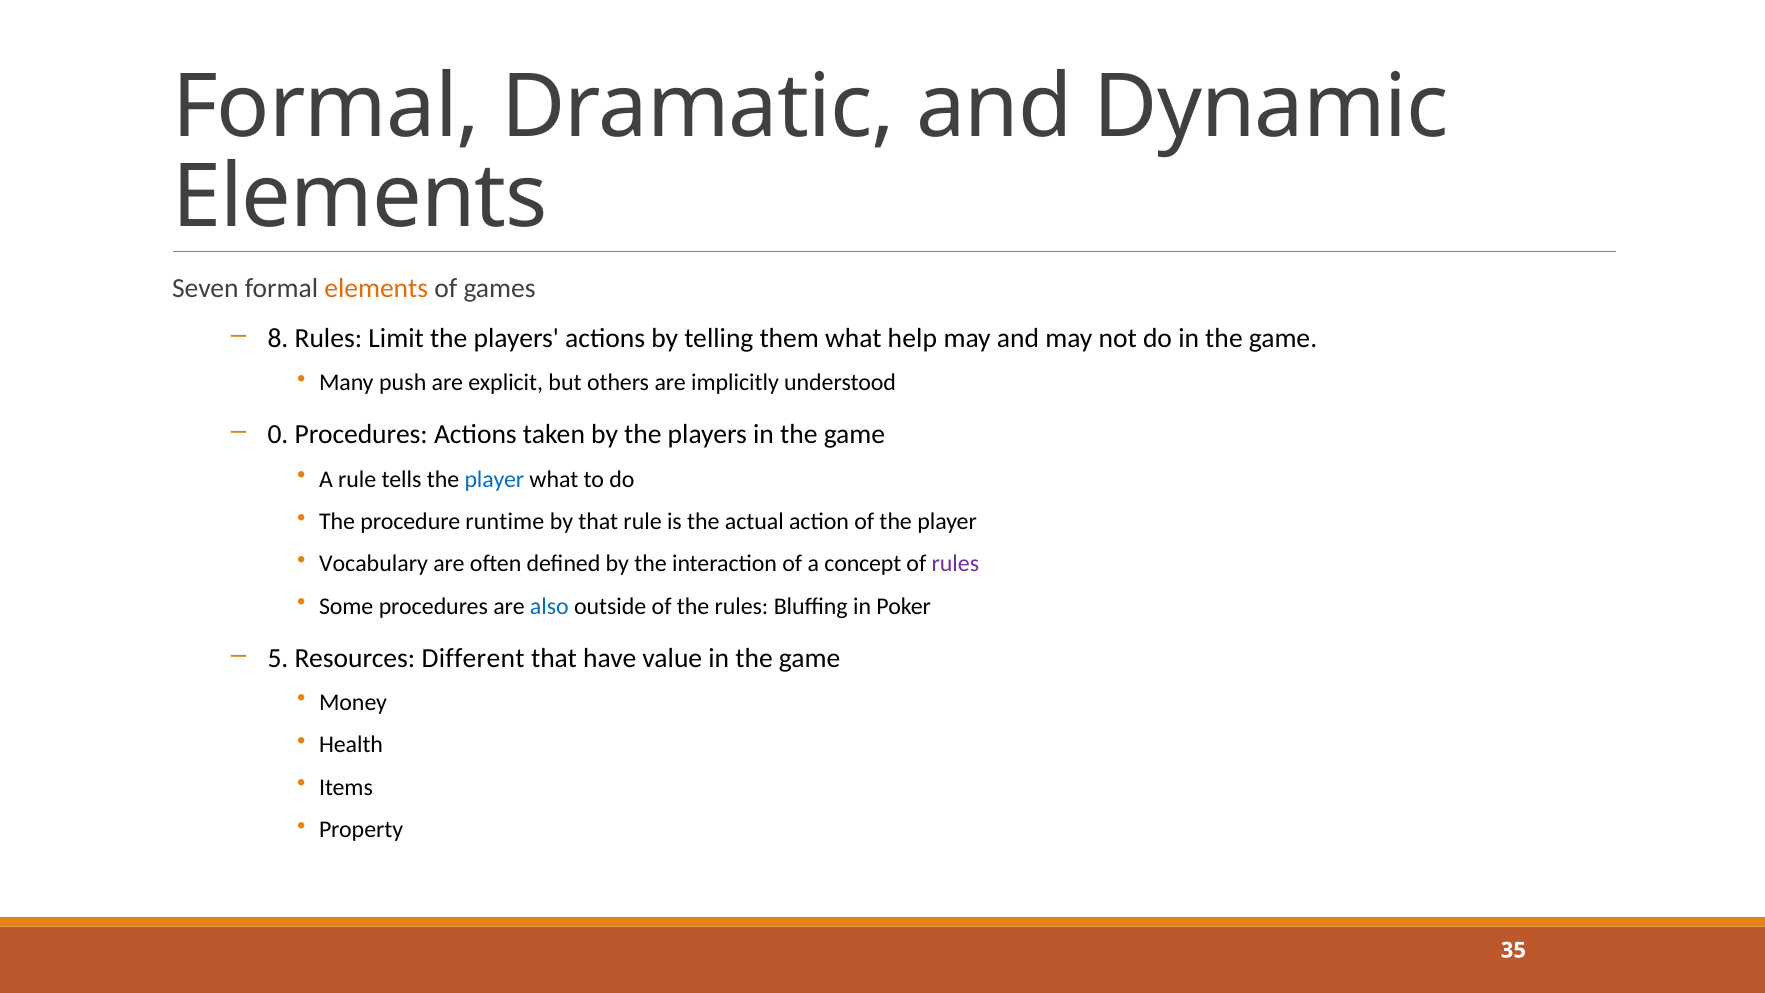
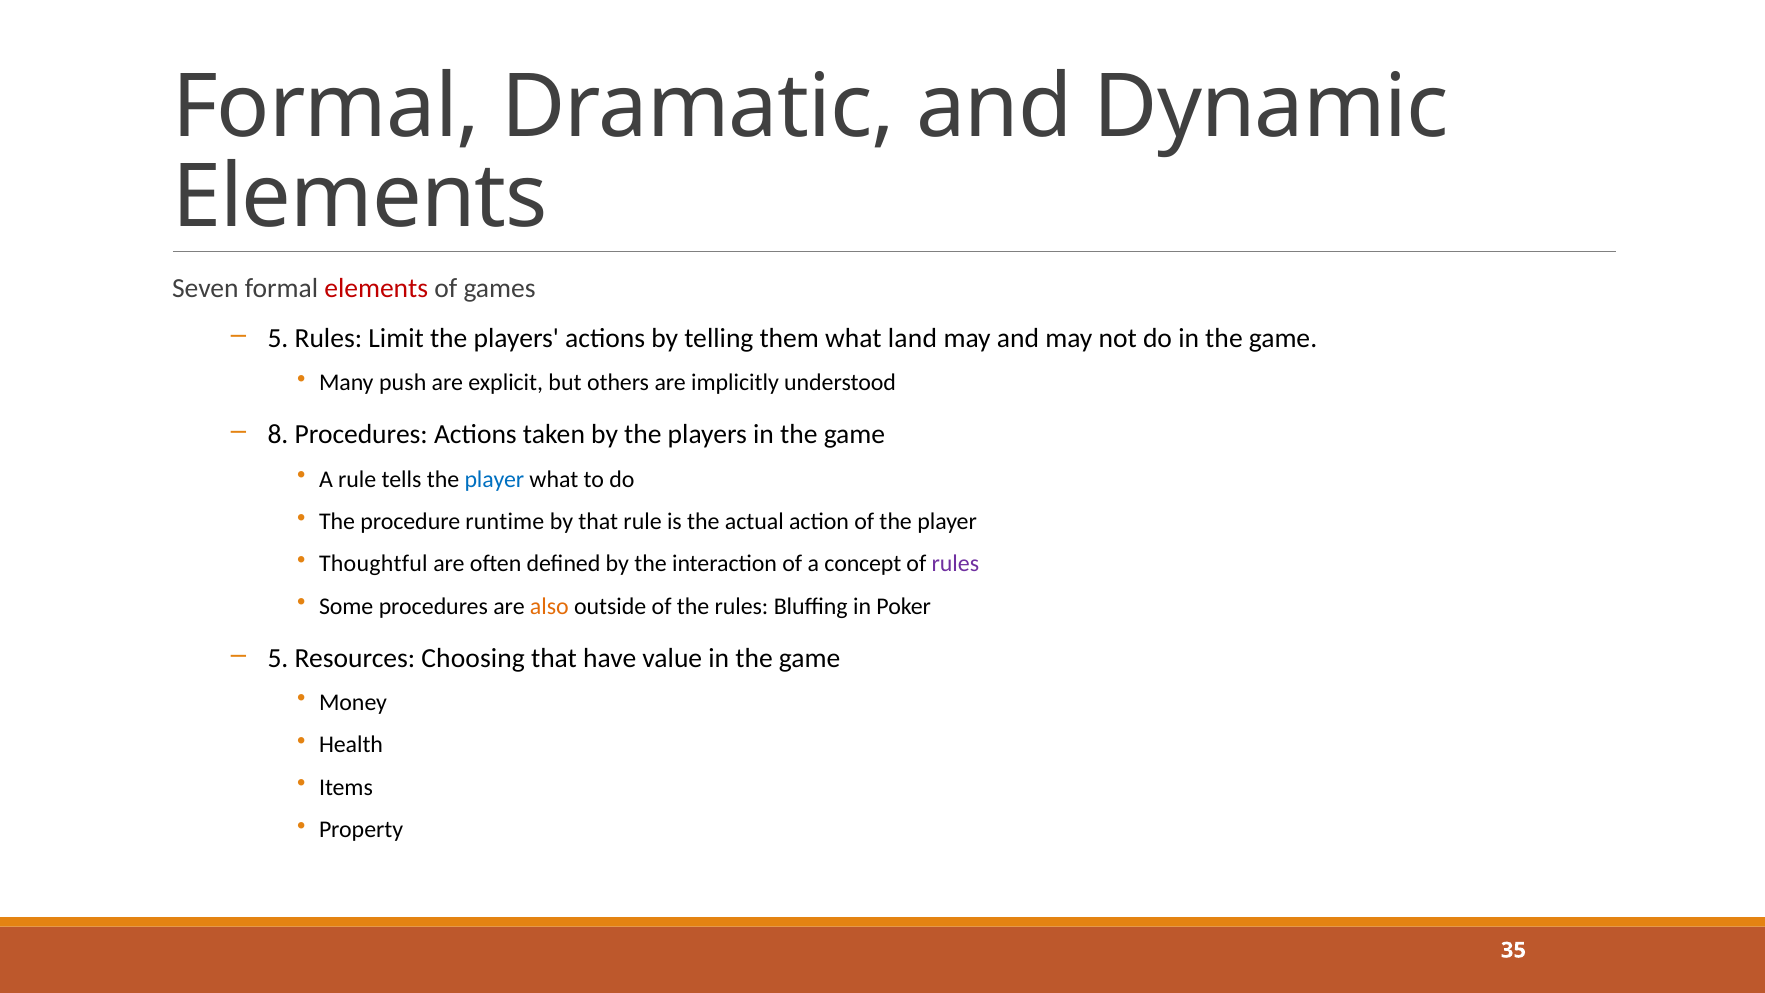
elements at (376, 289) colour: orange -> red
8 at (278, 339): 8 -> 5
help: help -> land
0: 0 -> 8
Vocabulary: Vocabulary -> Thoughtful
also colour: blue -> orange
Different: Different -> Choosing
